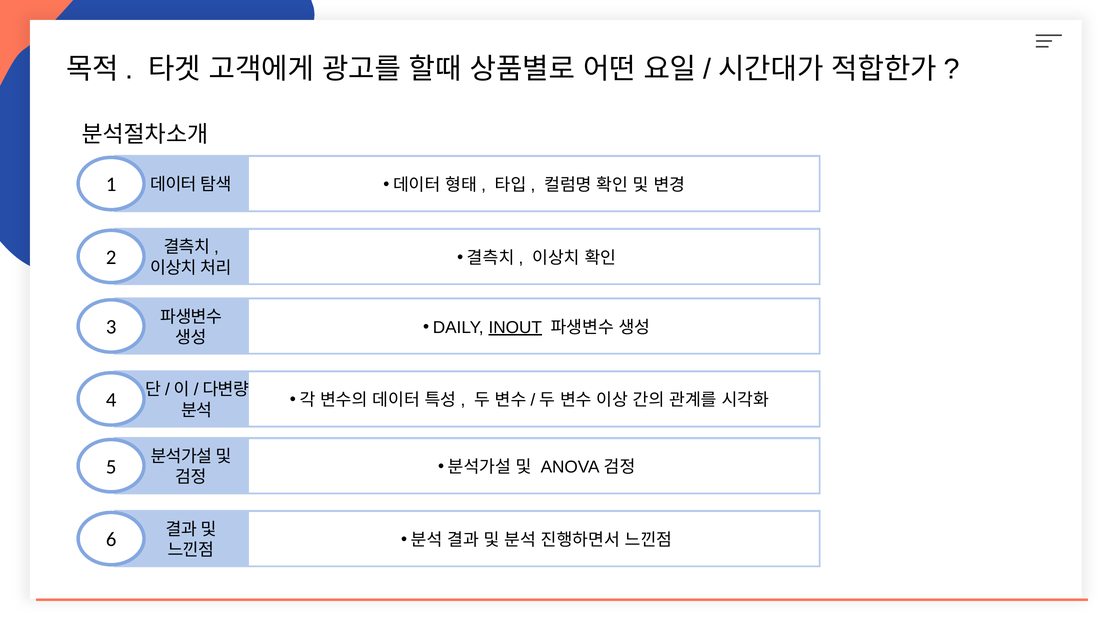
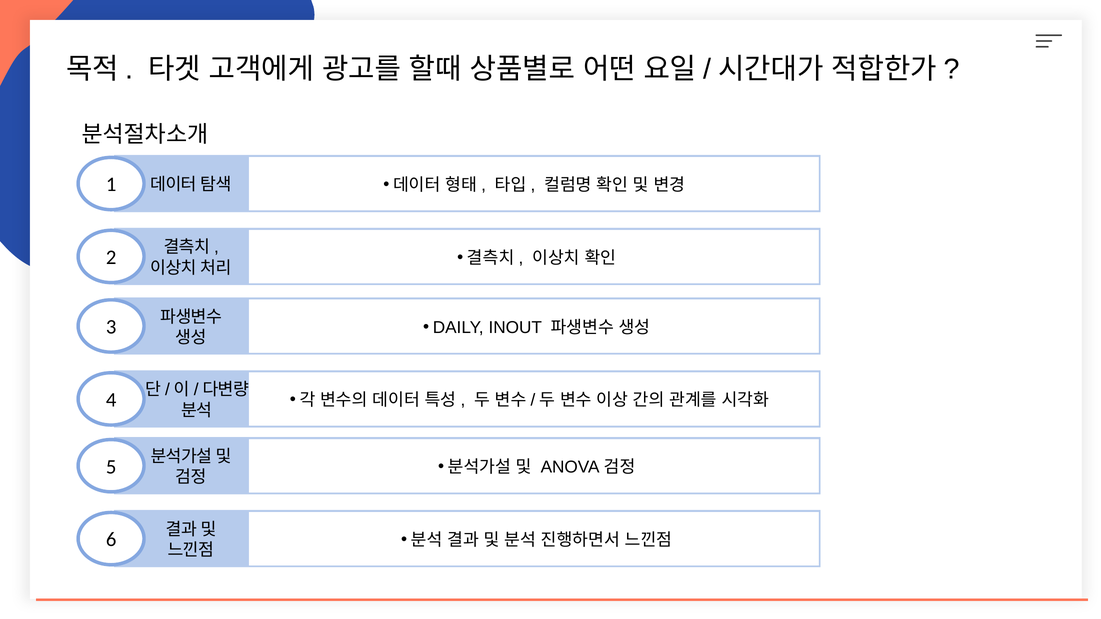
INOUT underline: present -> none
